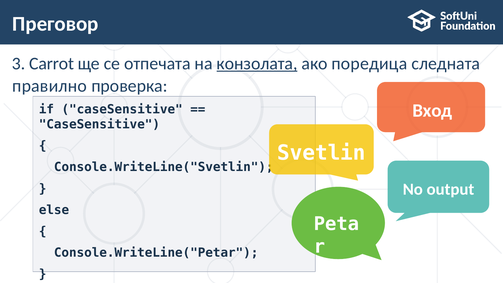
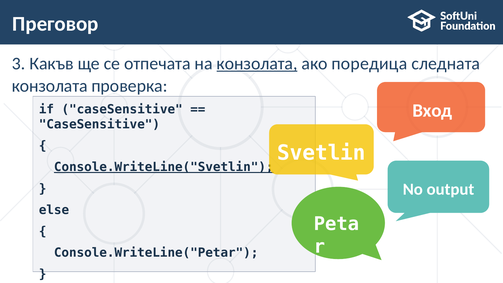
Carrot: Carrot -> Какъв
правилно at (50, 86): правилно -> конзолата
Console.WriteLine("Svetlin underline: none -> present
